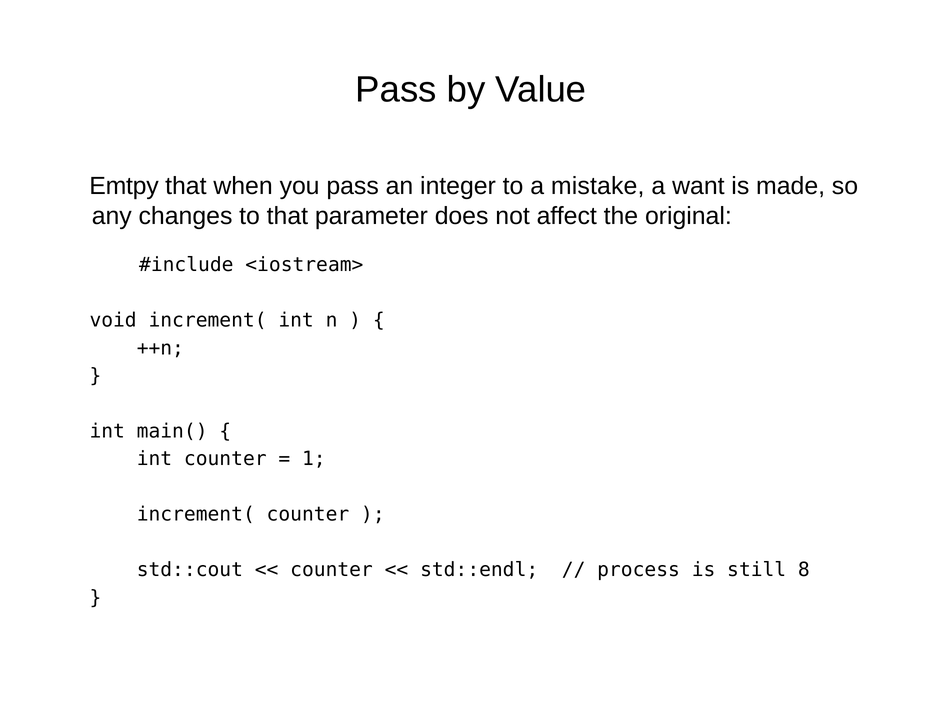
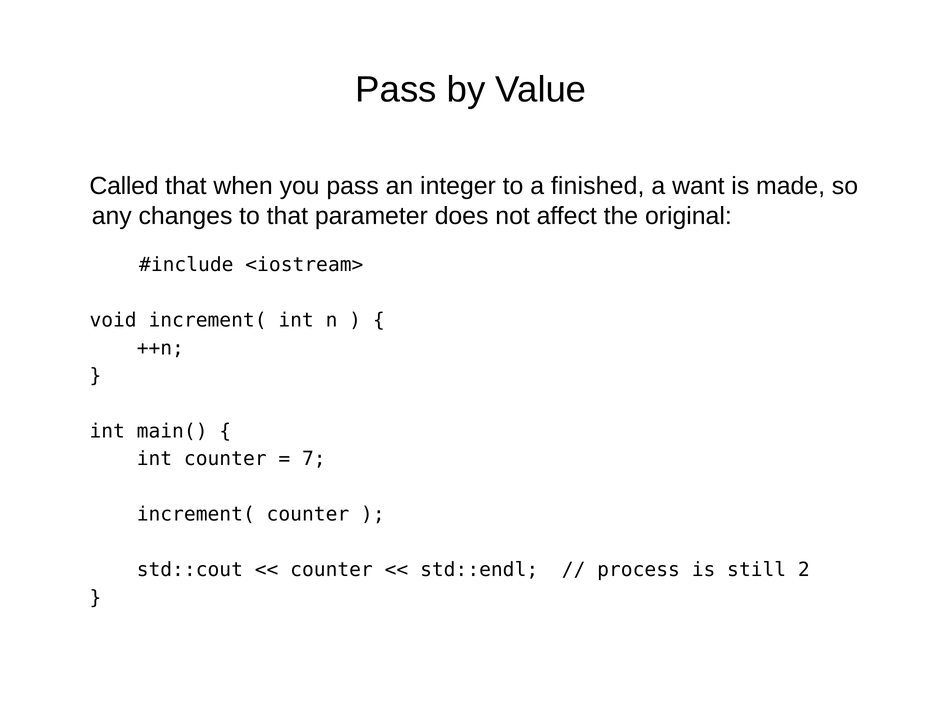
Emtpy: Emtpy -> Called
mistake: mistake -> finished
1: 1 -> 7
8: 8 -> 2
